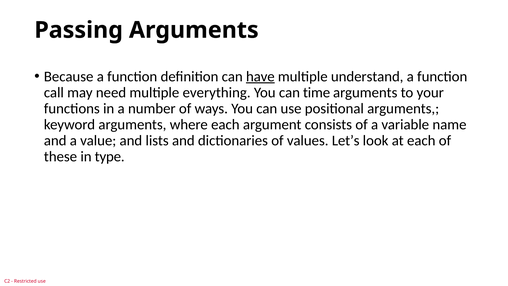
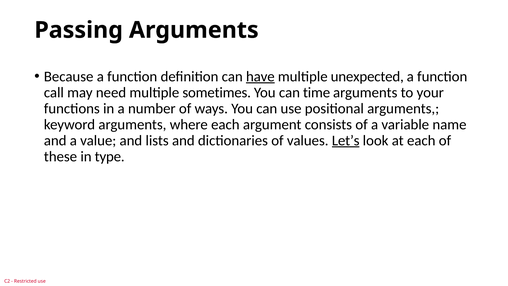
understand: understand -> unexpected
everything: everything -> sometimes
Let’s underline: none -> present
